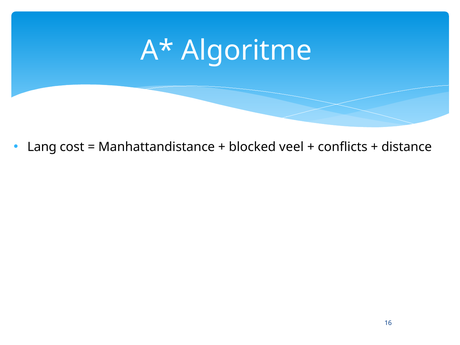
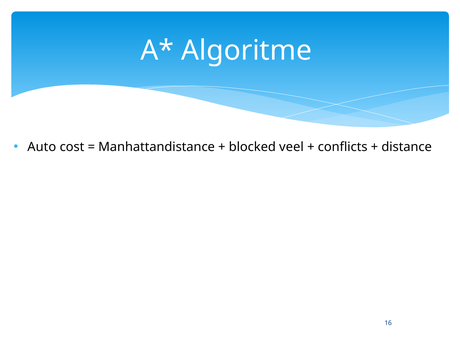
Lang: Lang -> Auto
